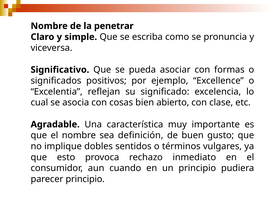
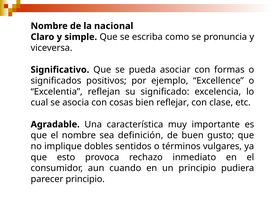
penetrar: penetrar -> nacional
abierto: abierto -> reflejar
